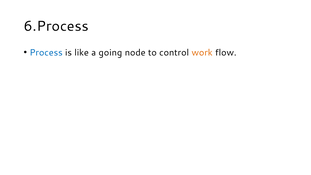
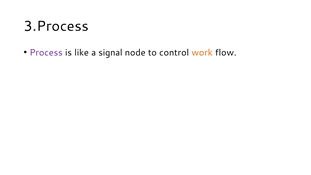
6.Process: 6.Process -> 3.Process
Process colour: blue -> purple
going: going -> signal
